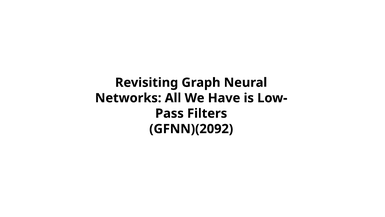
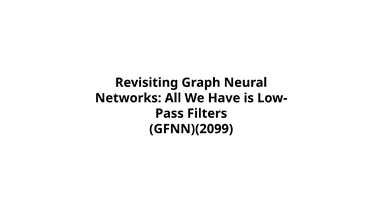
GFNN)(2092: GFNN)(2092 -> GFNN)(2099
